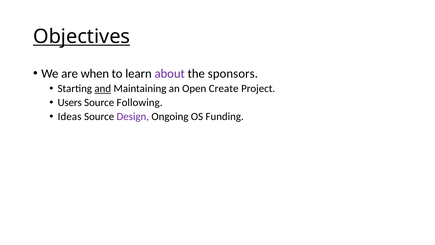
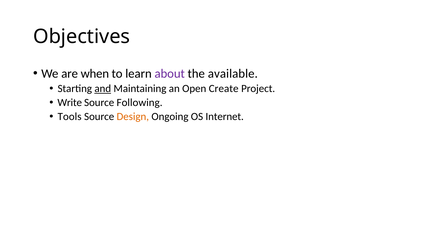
Objectives underline: present -> none
sponsors: sponsors -> available
Users: Users -> Write
Ideas: Ideas -> Tools
Design colour: purple -> orange
Funding: Funding -> Internet
